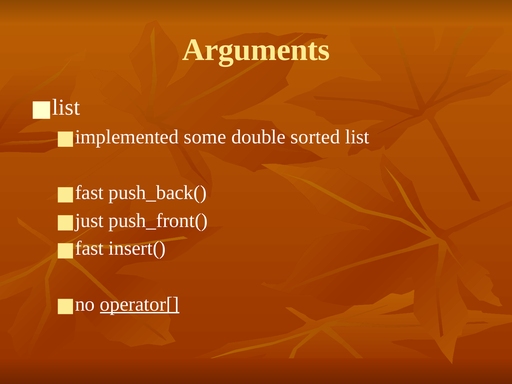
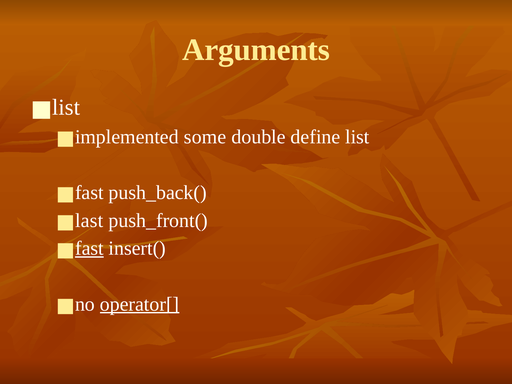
sorted: sorted -> define
just: just -> last
fast at (89, 248) underline: none -> present
